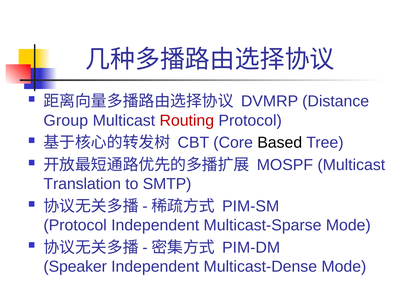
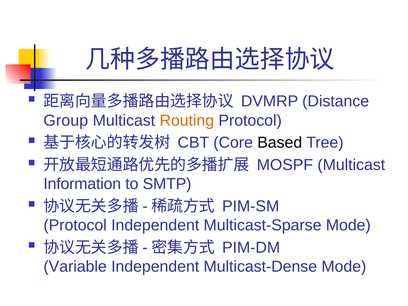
Routing colour: red -> orange
Translation: Translation -> Information
Speaker: Speaker -> Variable
